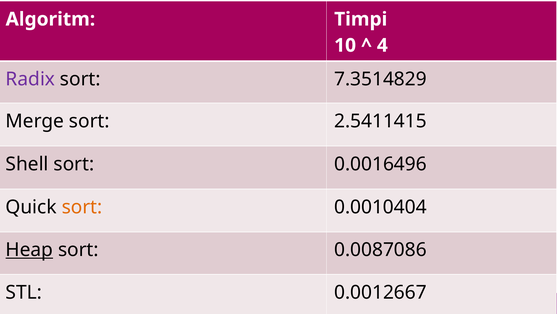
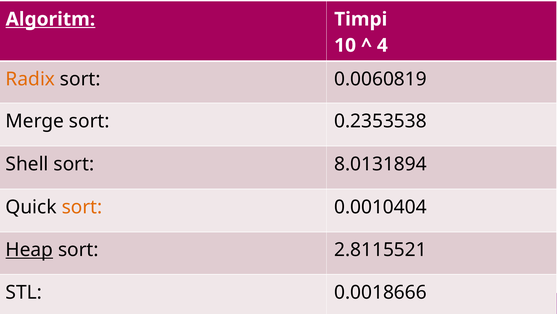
Algoritm underline: none -> present
Radix colour: purple -> orange
7.3514829: 7.3514829 -> 0.0060819
2.5411415: 2.5411415 -> 0.2353538
0.0016496: 0.0016496 -> 8.0131894
0.0087086: 0.0087086 -> 2.8115521
0.0012667: 0.0012667 -> 0.0018666
